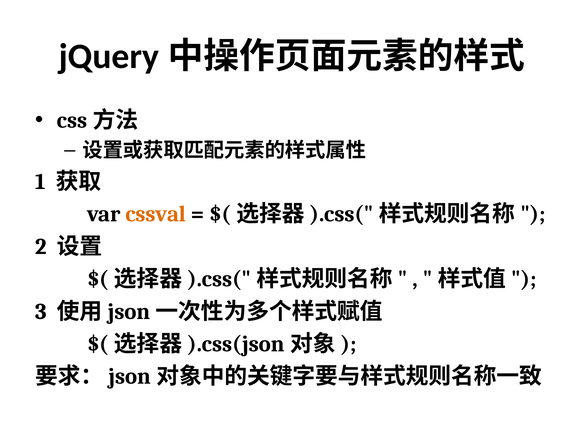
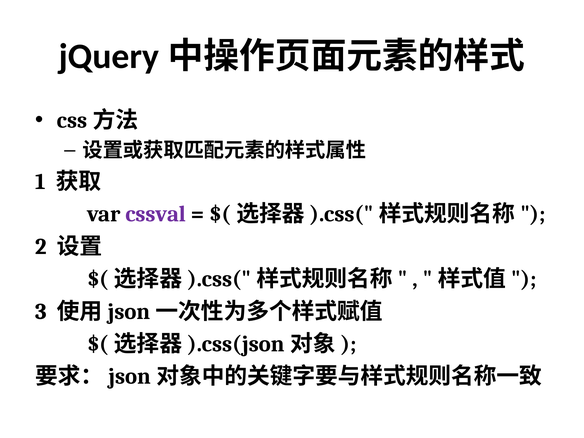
cssval colour: orange -> purple
